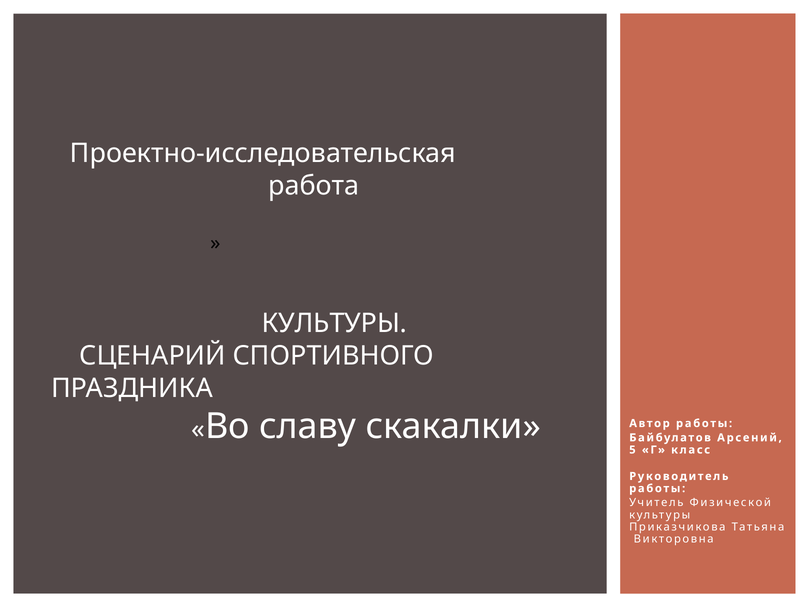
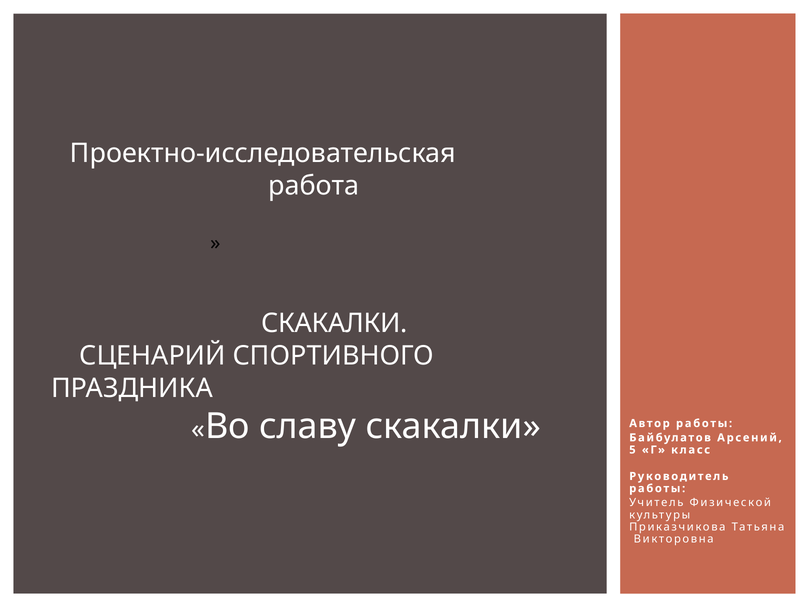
КУЛЬТУРЫ at (334, 323): КУЛЬТУРЫ -> СКАКАЛКИ
